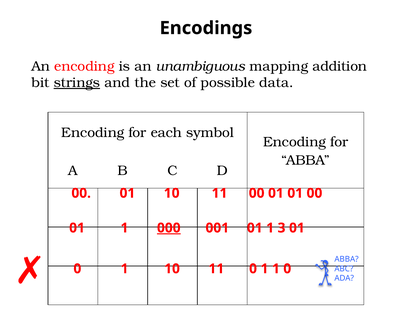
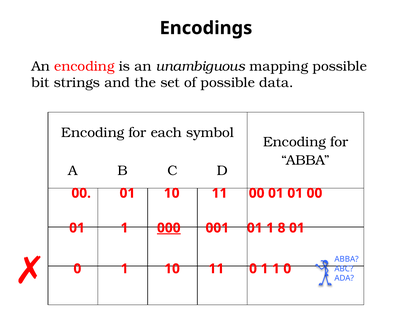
mapping addition: addition -> possible
strings underline: present -> none
3: 3 -> 8
